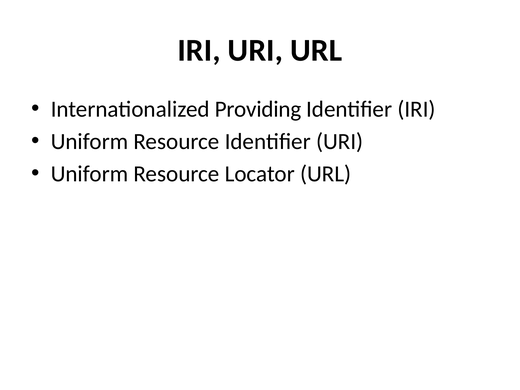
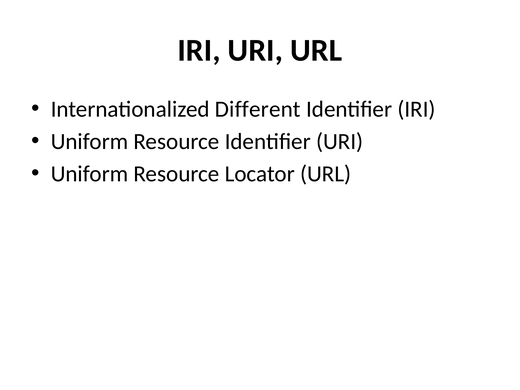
Providing: Providing -> Different
